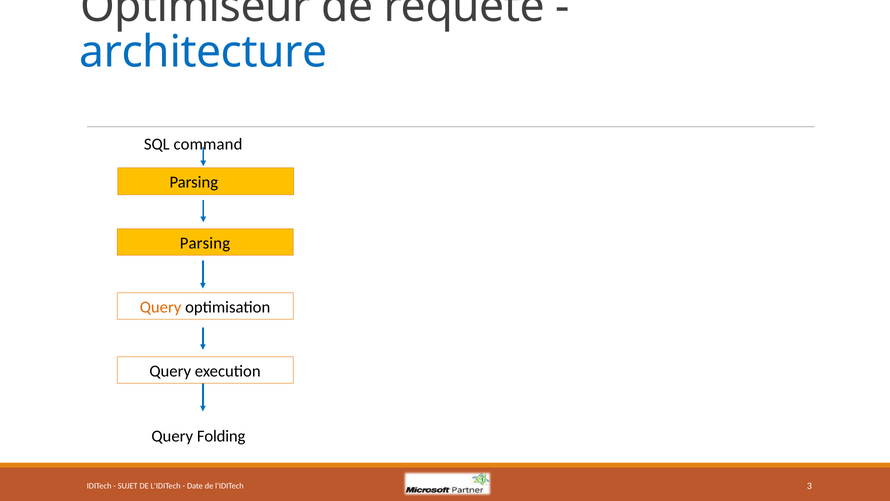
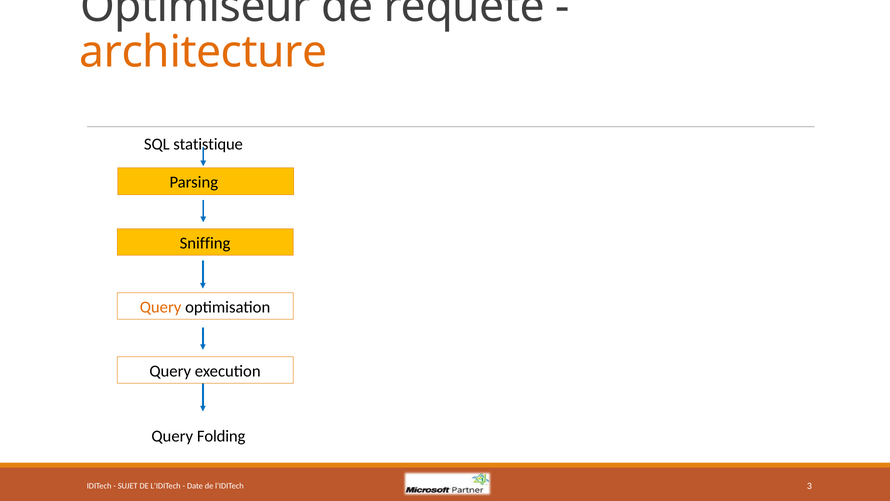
architecture colour: blue -> orange
command: command -> statistique
Parsing at (205, 243): Parsing -> Sniffing
